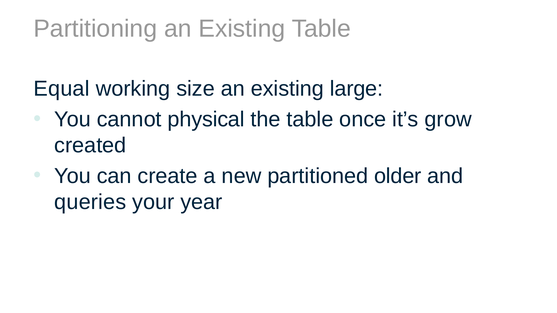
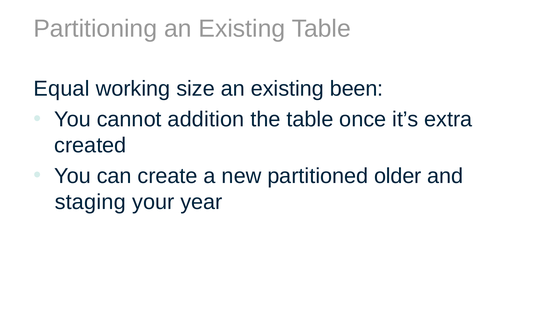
large: large -> been
physical: physical -> addition
grow: grow -> extra
queries: queries -> staging
